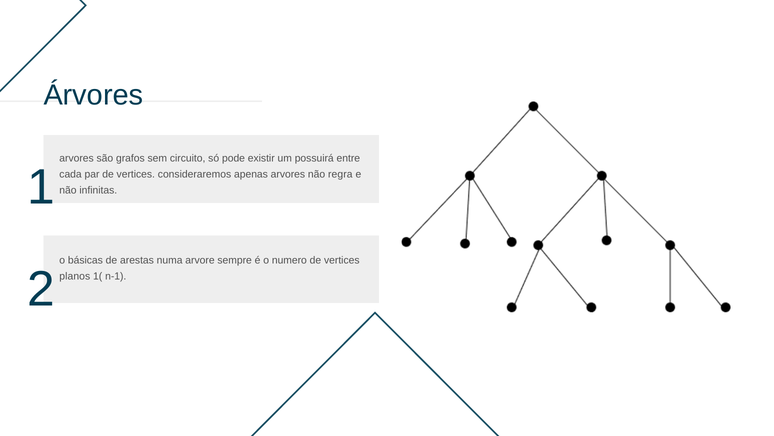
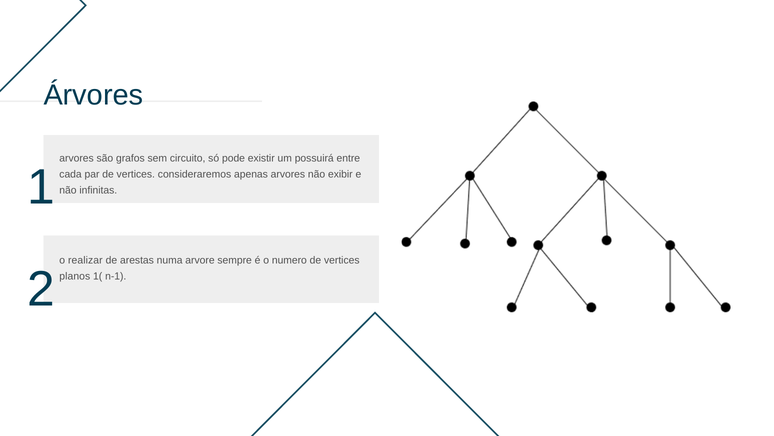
regra: regra -> exibir
básicas: básicas -> realizar
